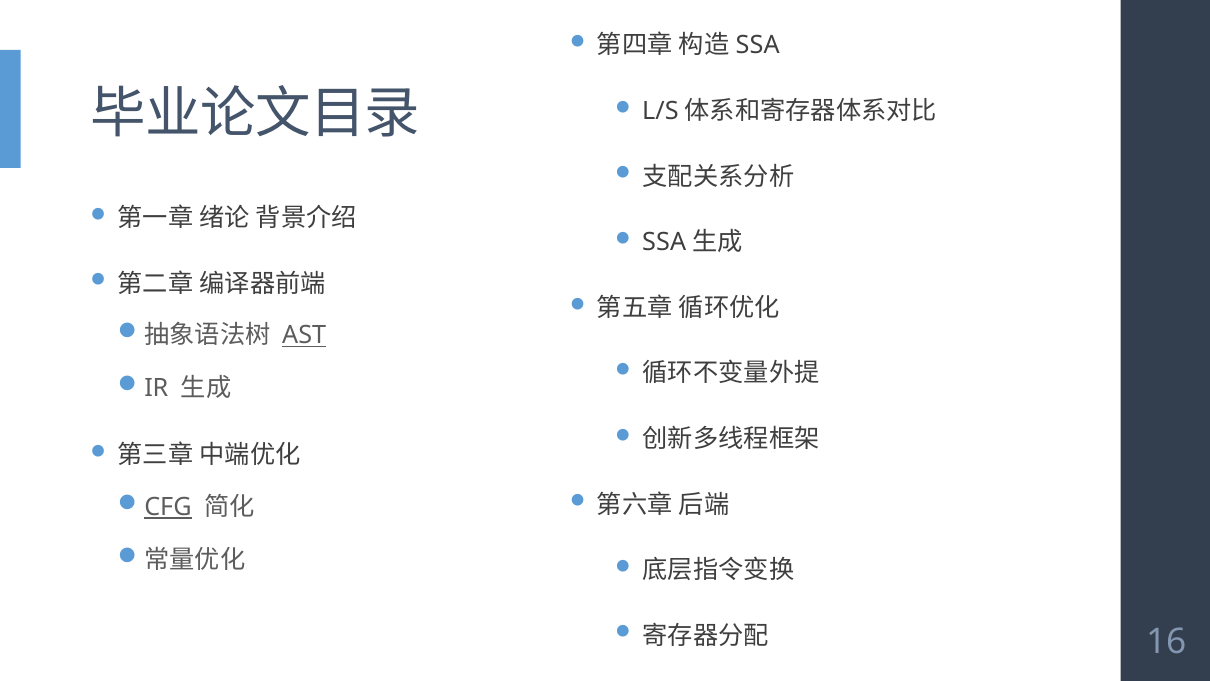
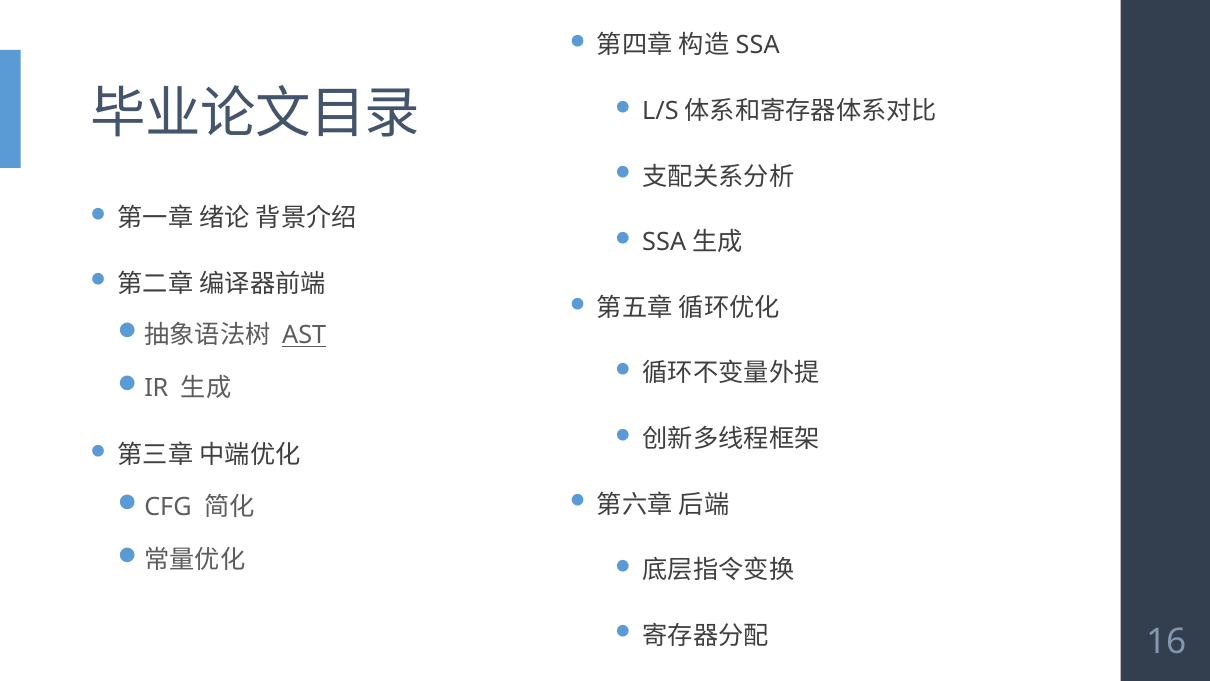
CFG underline: present -> none
